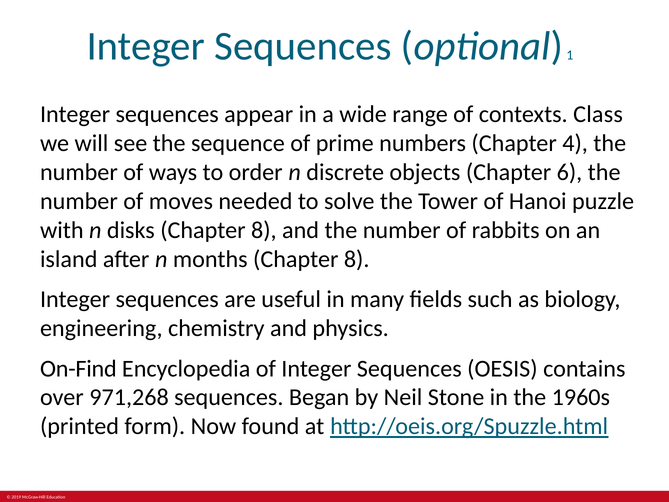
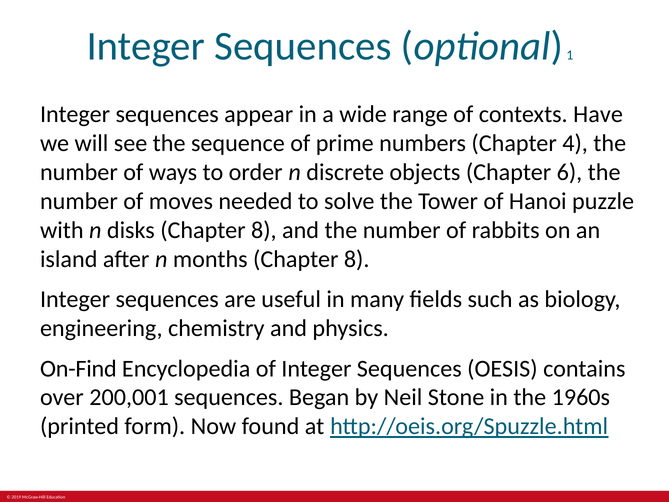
Class: Class -> Have
971,268: 971,268 -> 200,001
